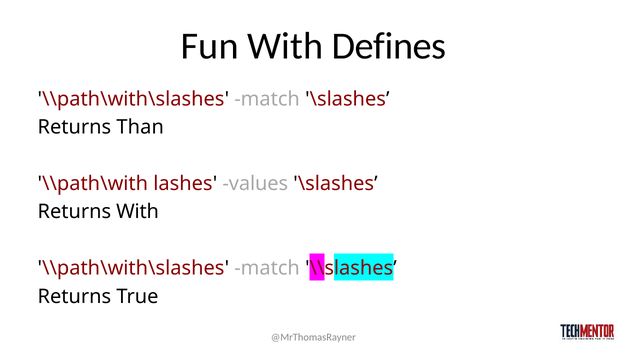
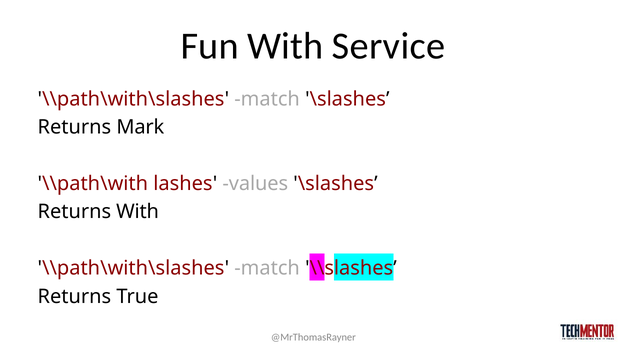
Defines: Defines -> Service
Than: Than -> Mark
